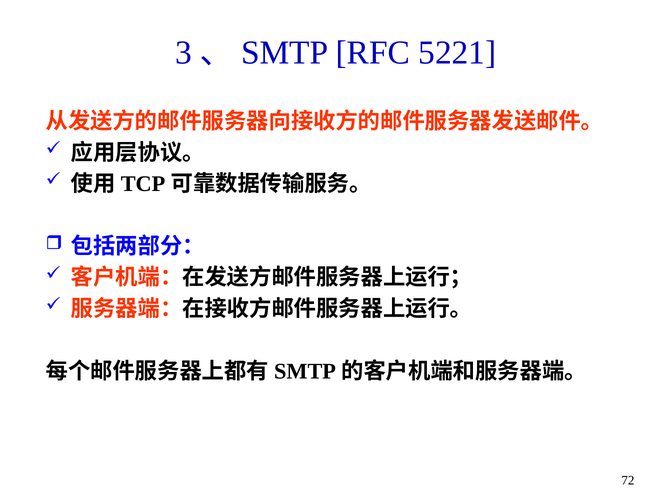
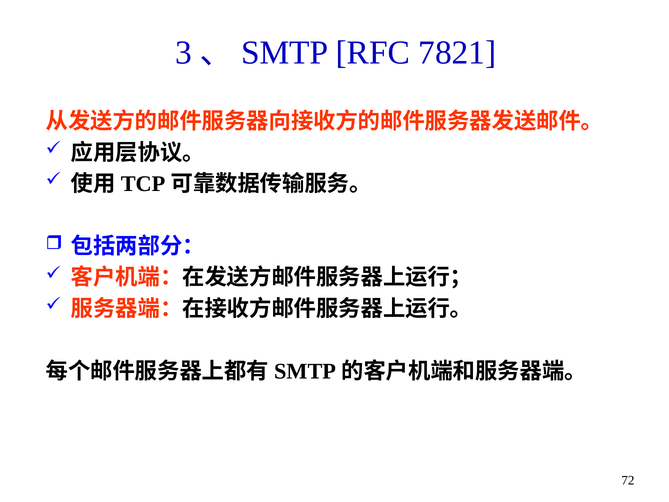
5221: 5221 -> 7821
